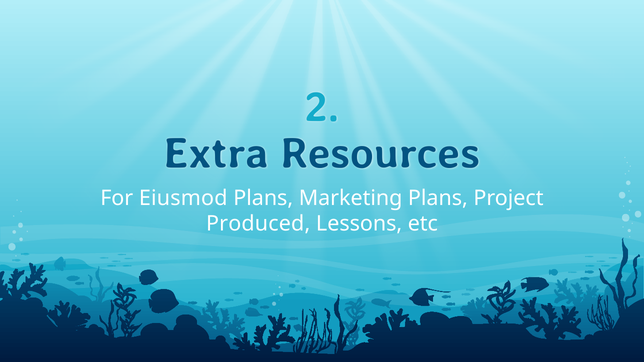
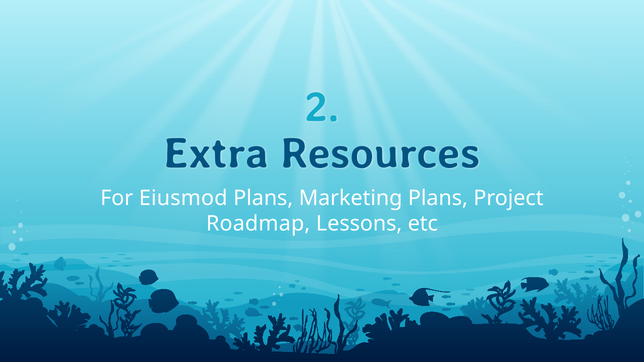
Produced: Produced -> Roadmap
